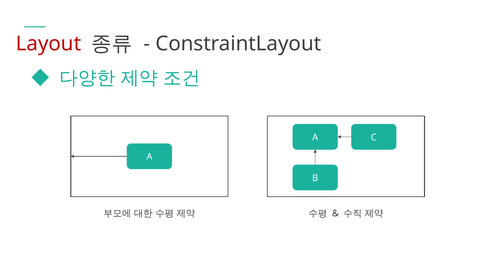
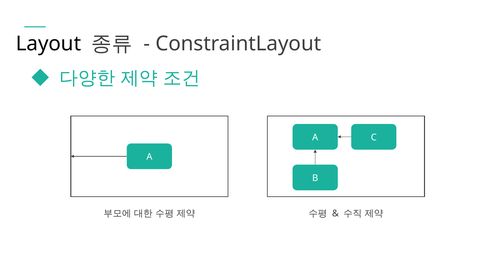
Layout colour: red -> black
